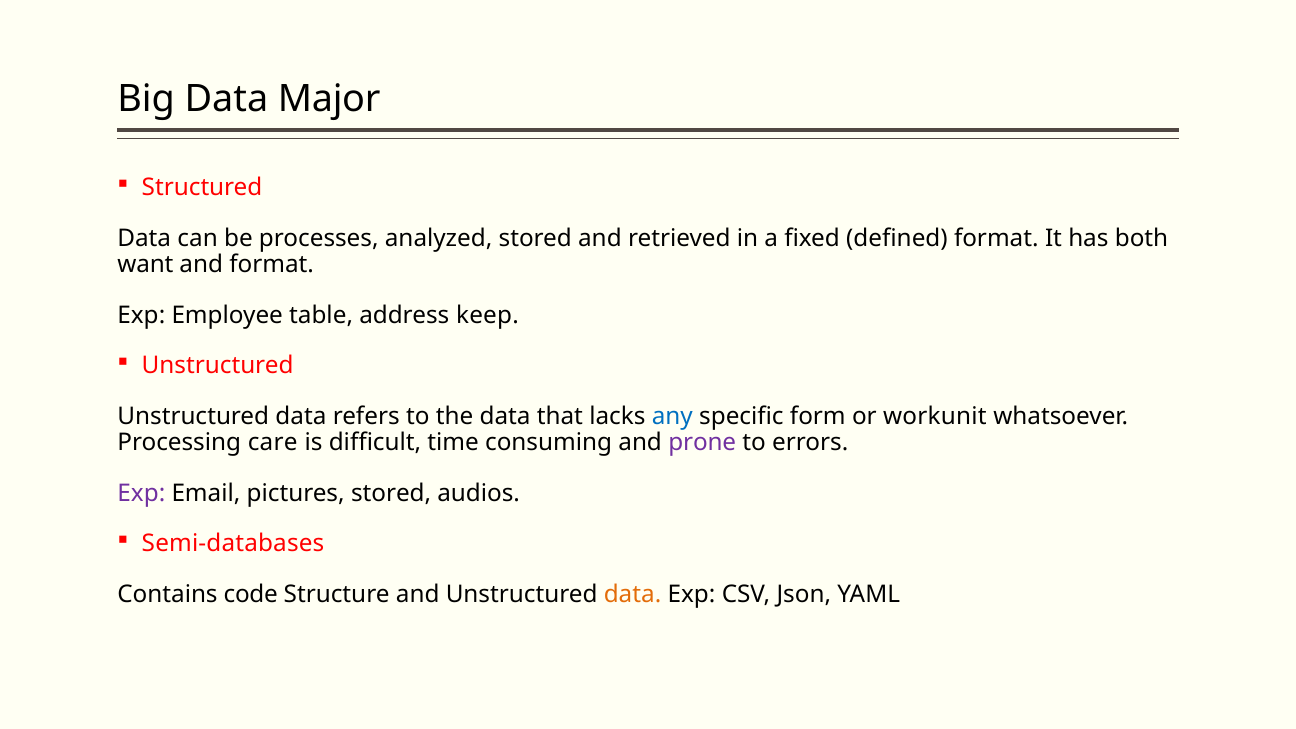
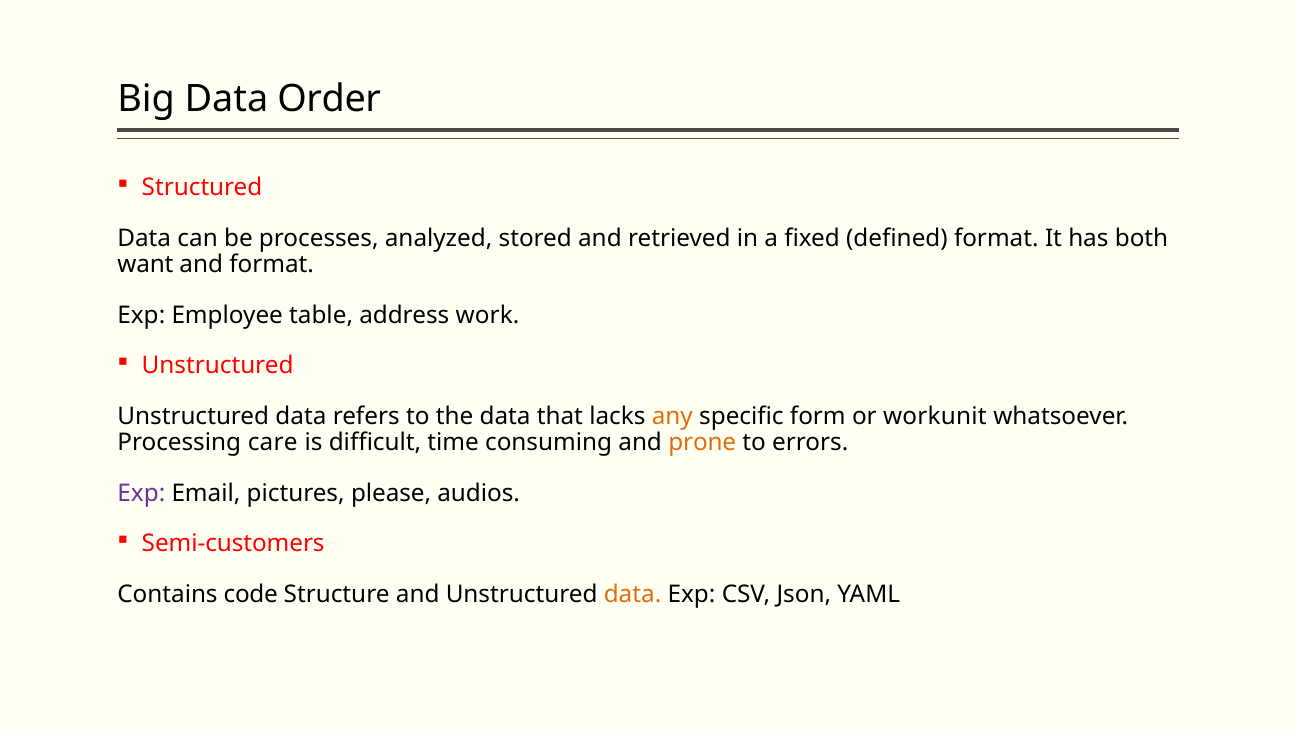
Major: Major -> Order
keep: keep -> work
any colour: blue -> orange
prone colour: purple -> orange
pictures stored: stored -> please
Semi-databases: Semi-databases -> Semi-customers
